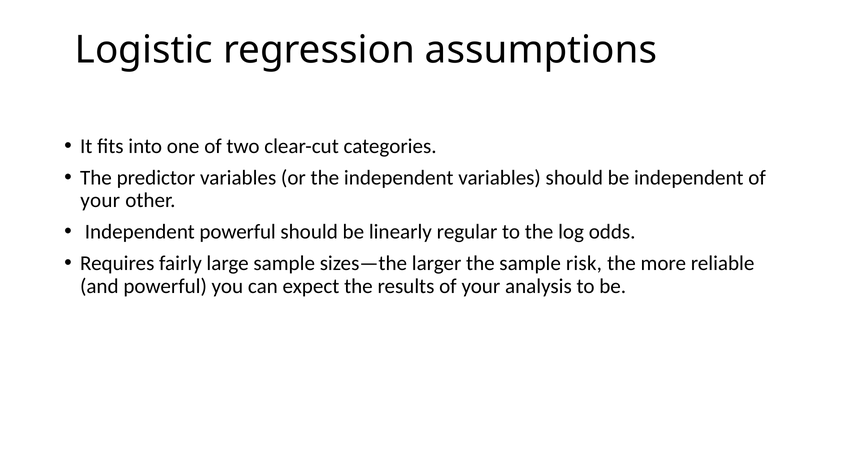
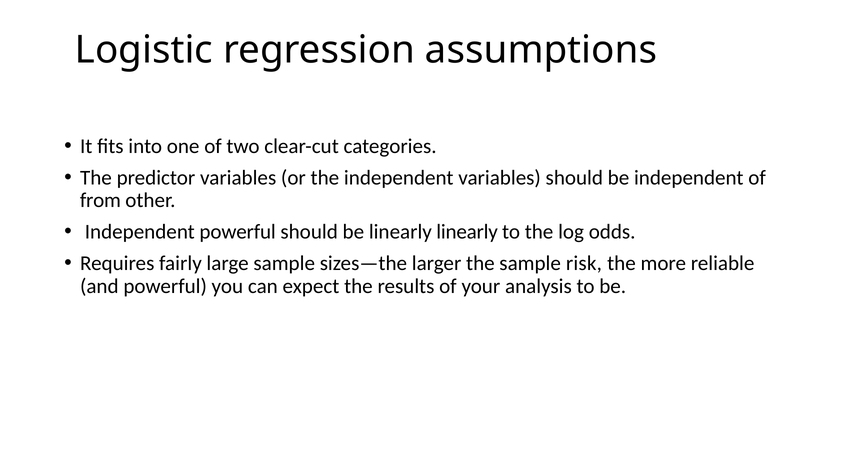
your at (100, 200): your -> from
linearly regular: regular -> linearly
